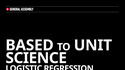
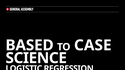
UNIT: UNIT -> CASE
